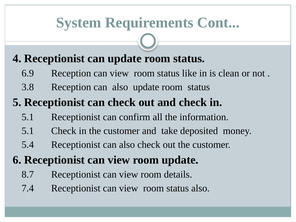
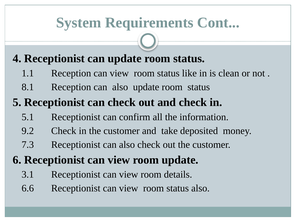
6.9: 6.9 -> 1.1
3.8: 3.8 -> 8.1
5.1 at (28, 131): 5.1 -> 9.2
5.4: 5.4 -> 7.3
8.7: 8.7 -> 3.1
7.4: 7.4 -> 6.6
